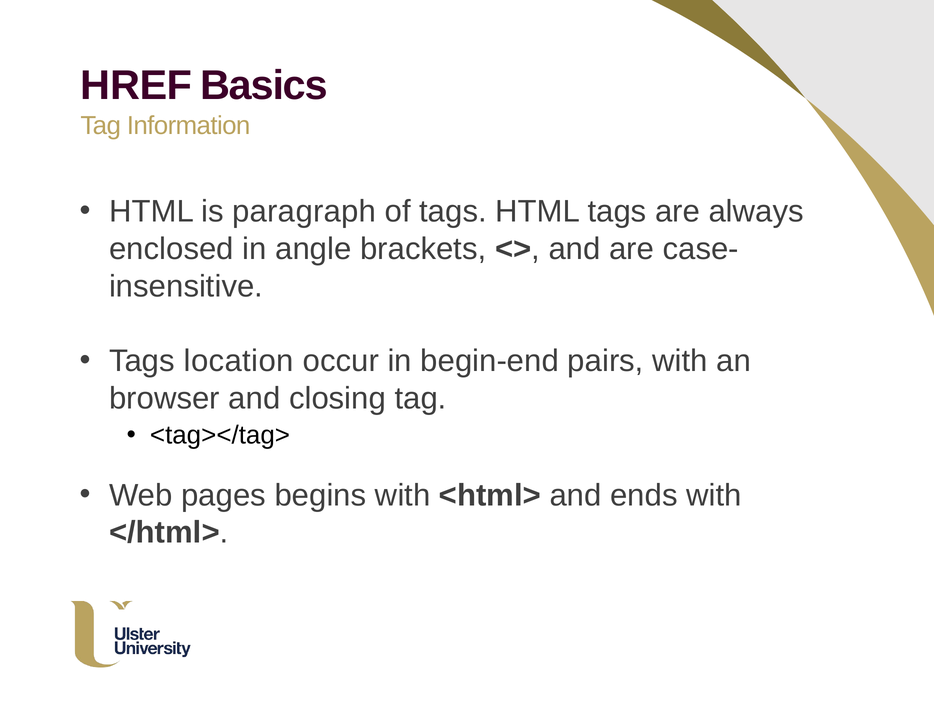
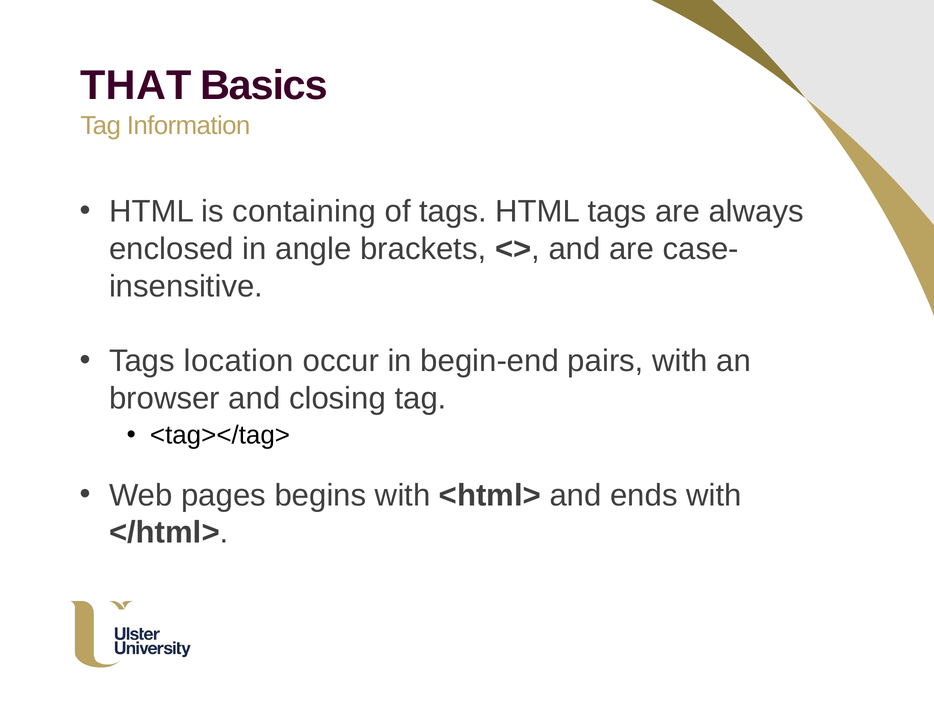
HREF: HREF -> THAT
paragraph: paragraph -> containing
